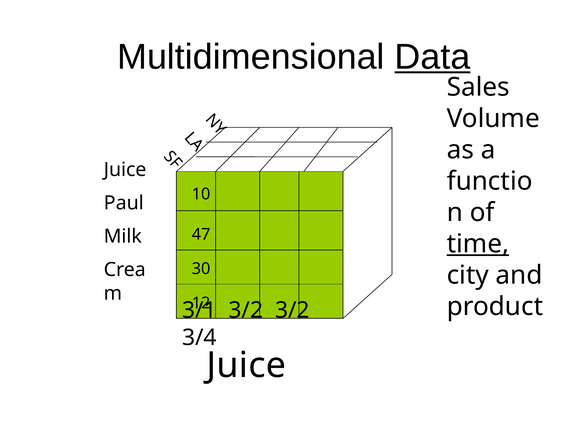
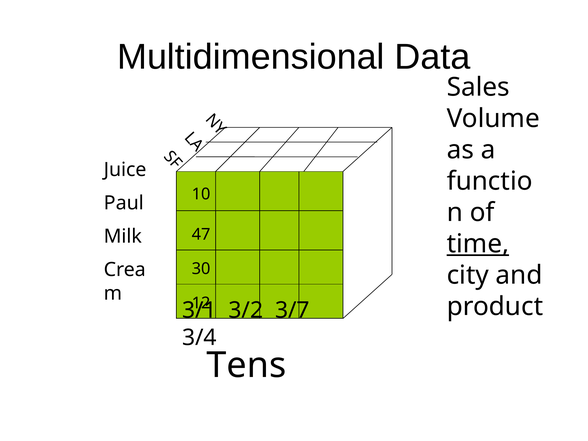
Data underline: present -> none
3/2 3/2: 3/2 -> 3/7
Juice at (246, 365): Juice -> Tens
